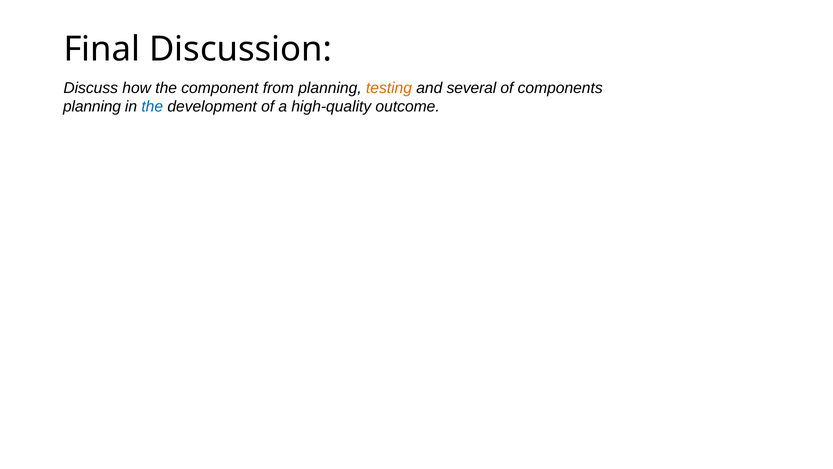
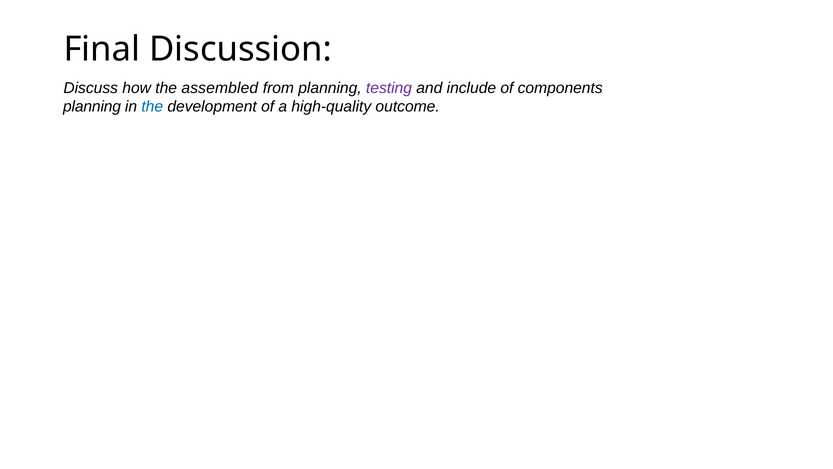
component: component -> assembled
testing colour: orange -> purple
several: several -> include
